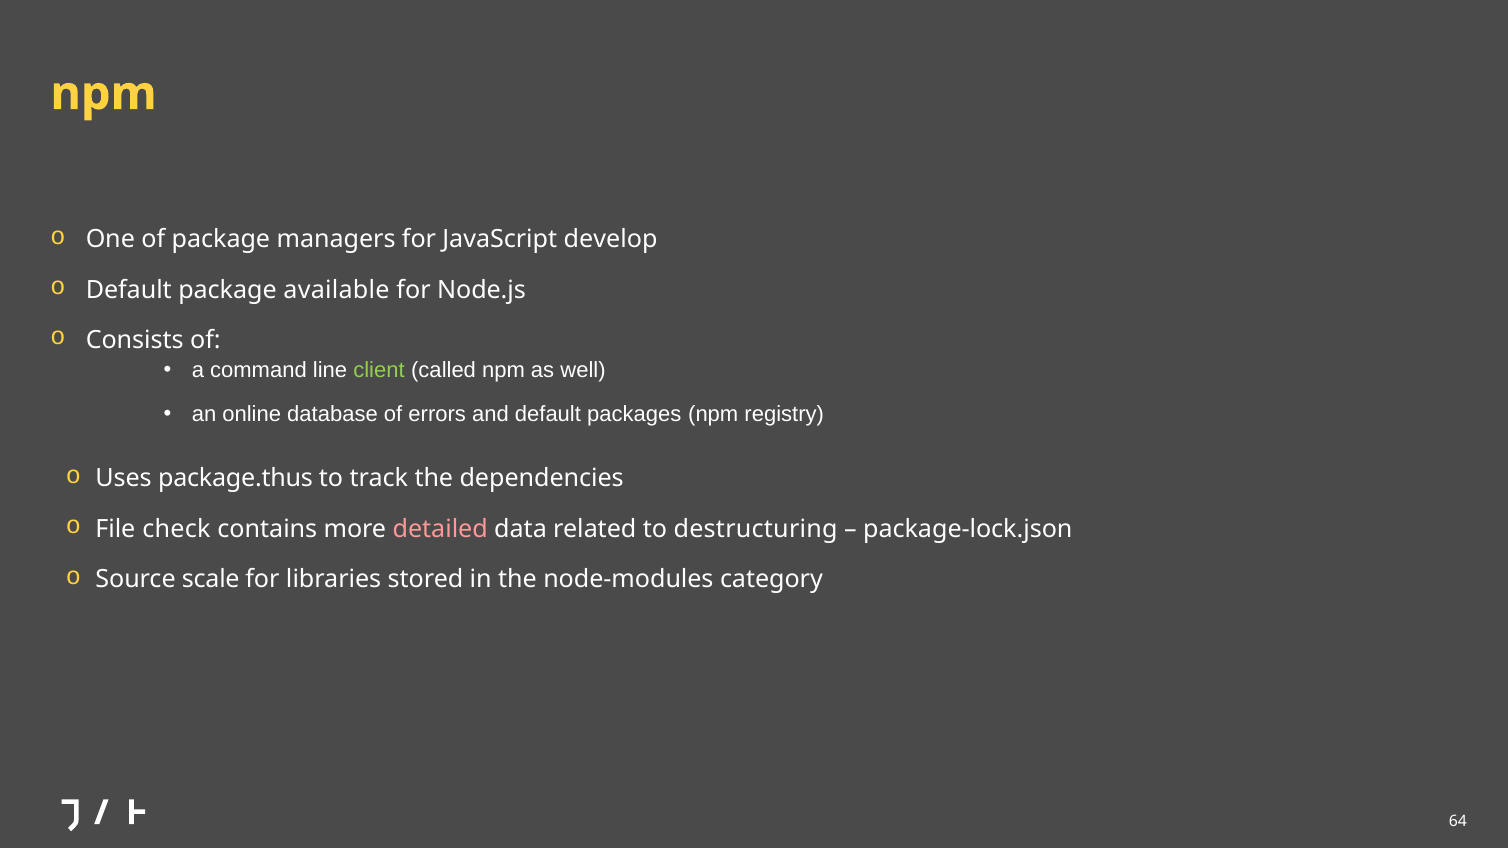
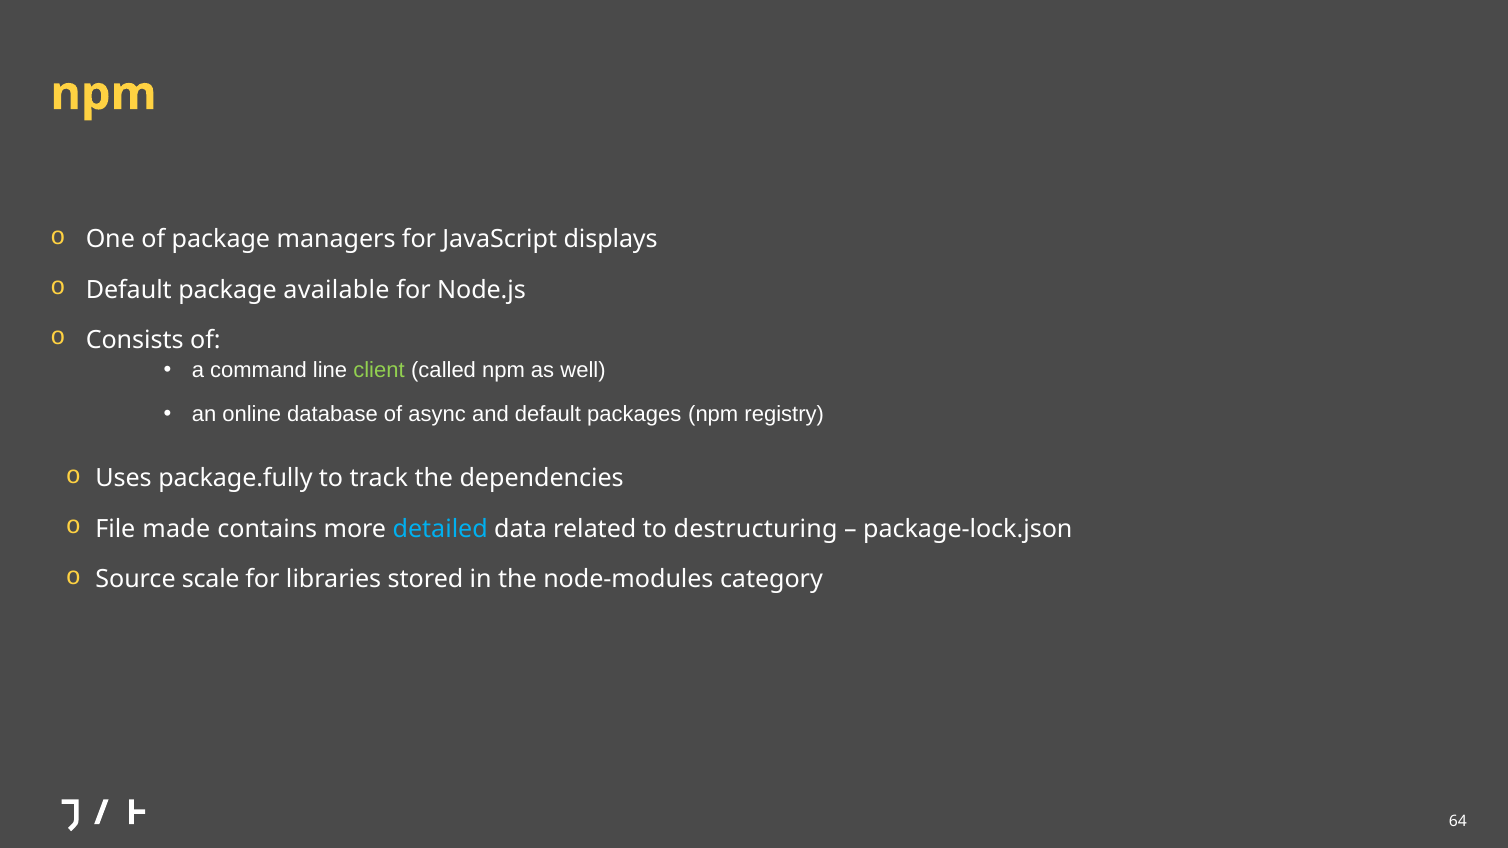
develop: develop -> displays
errors: errors -> async
package.thus: package.thus -> package.fully
check: check -> made
detailed colour: pink -> light blue
